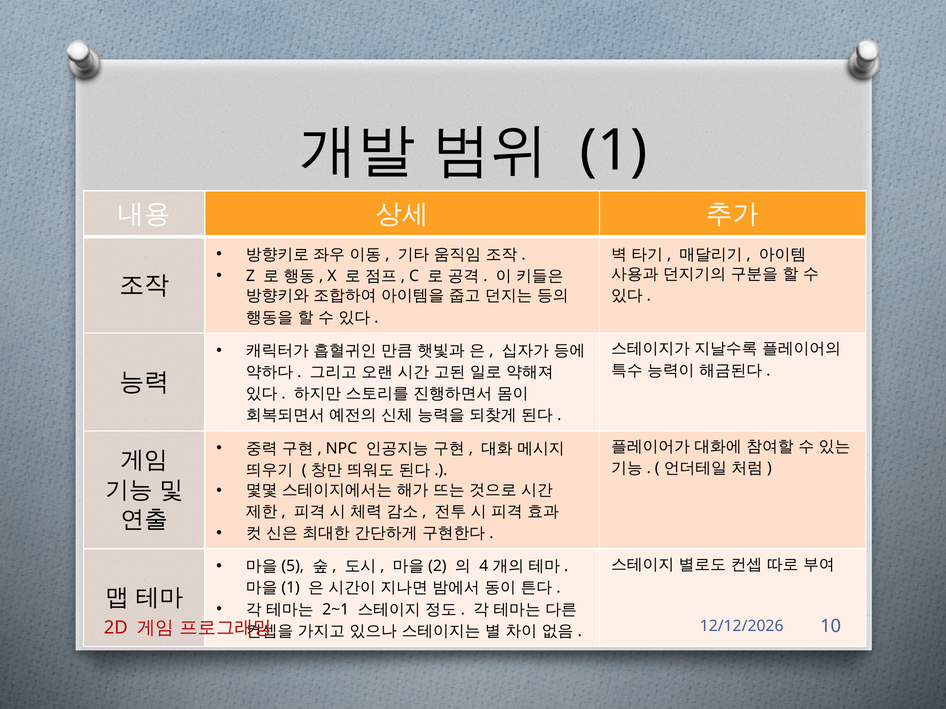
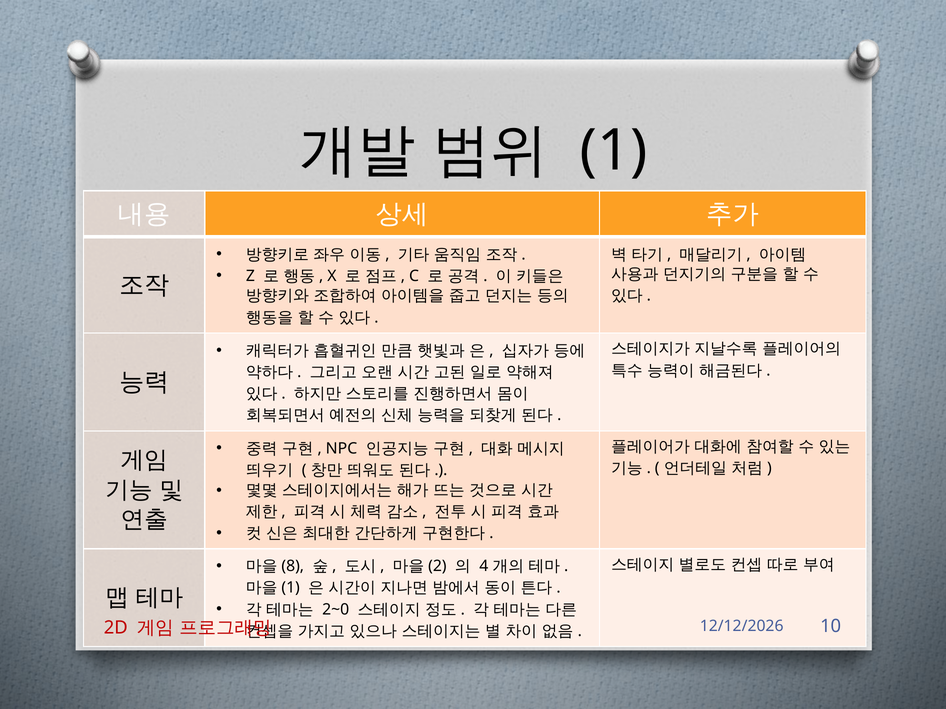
5: 5 -> 8
2~1: 2~1 -> 2~0
